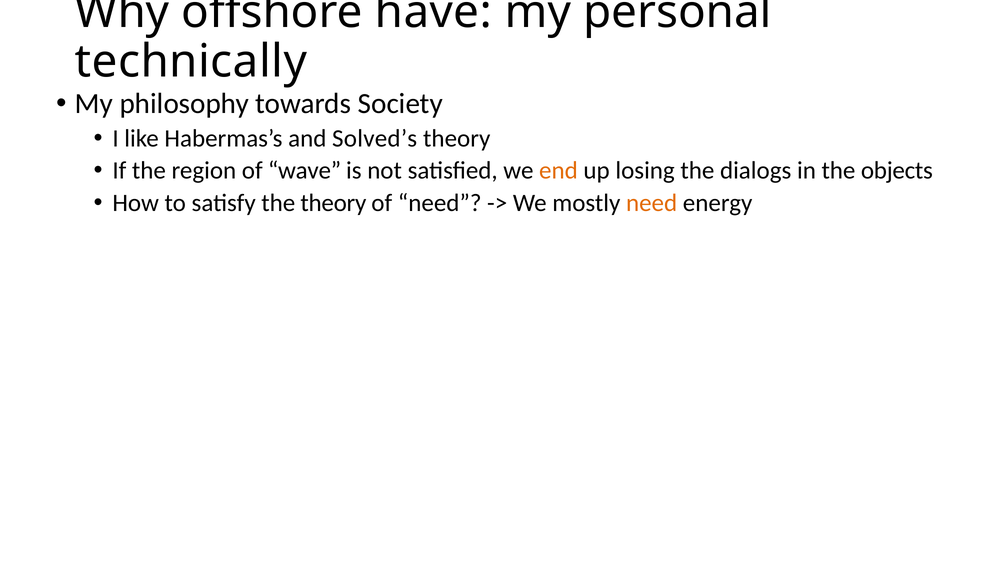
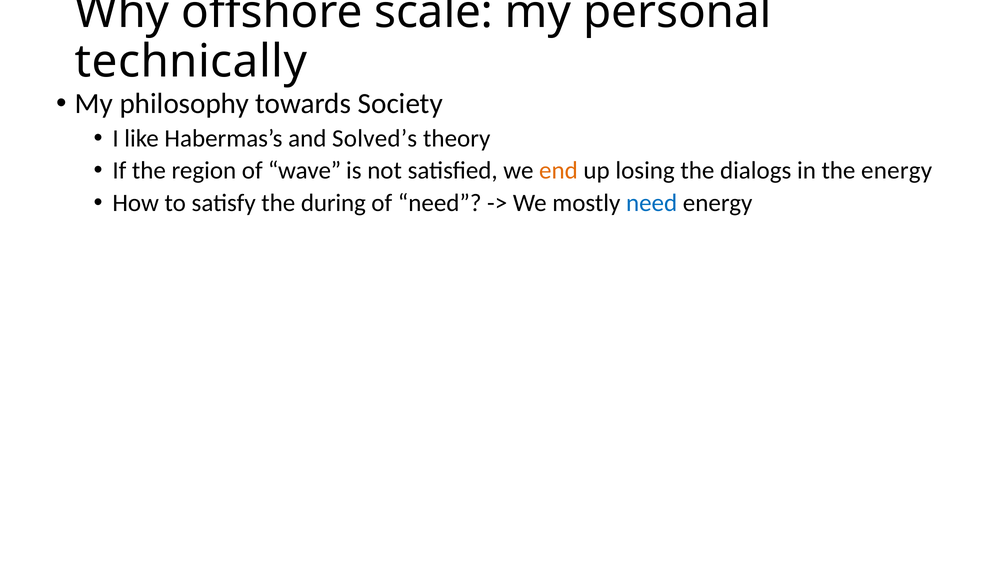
have: have -> scale
the objects: objects -> energy
the theory: theory -> during
need at (652, 203) colour: orange -> blue
